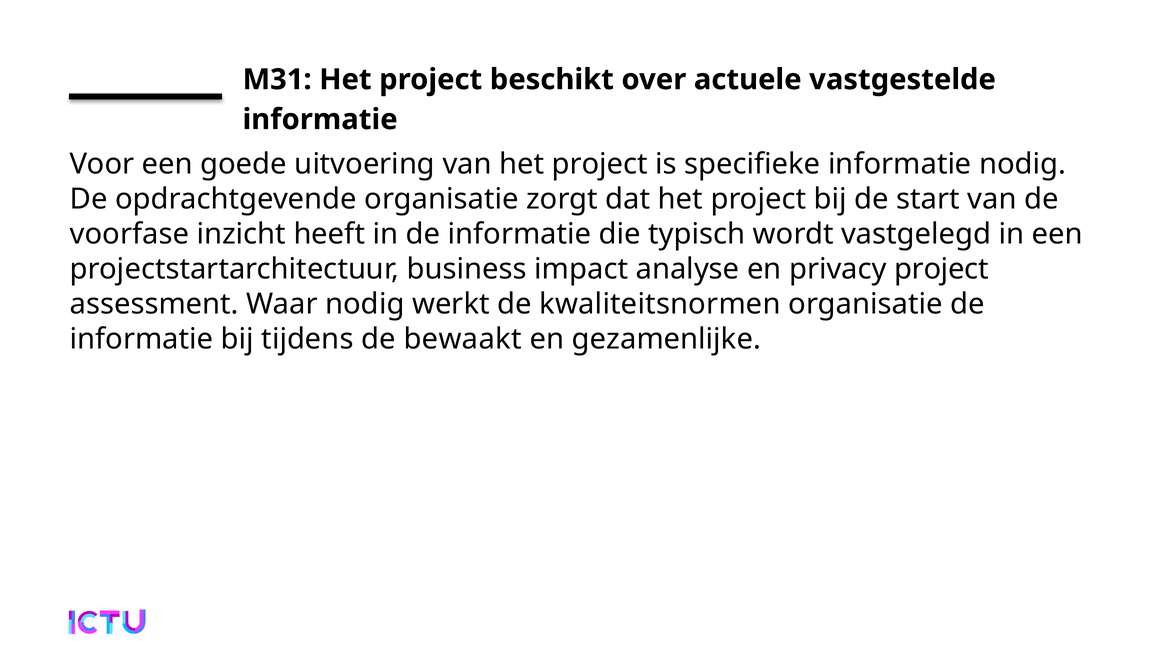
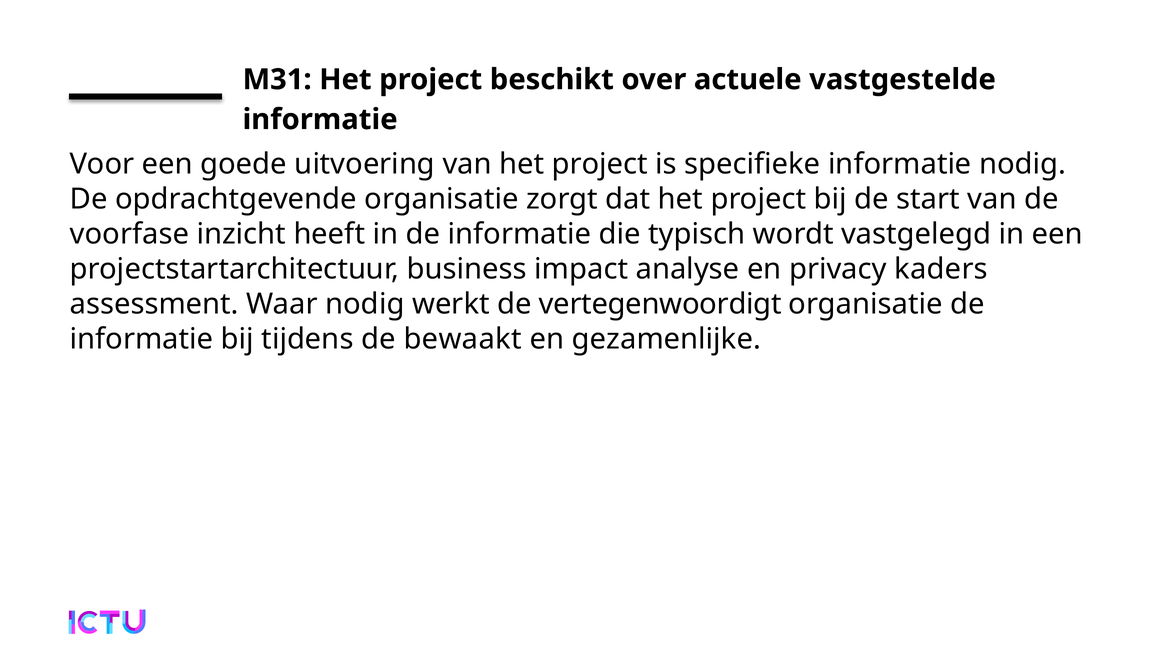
privacy project: project -> kaders
kwaliteitsnormen: kwaliteitsnormen -> vertegenwoordigt
